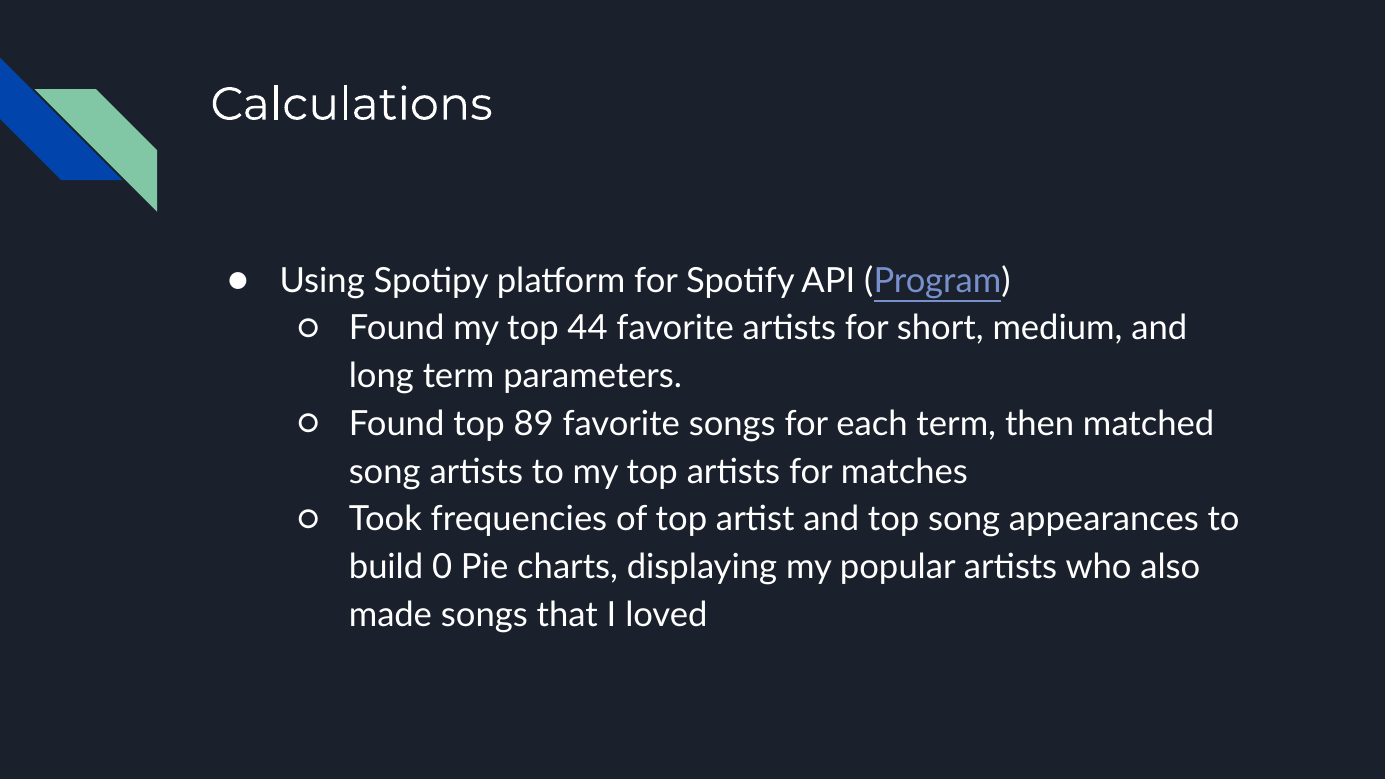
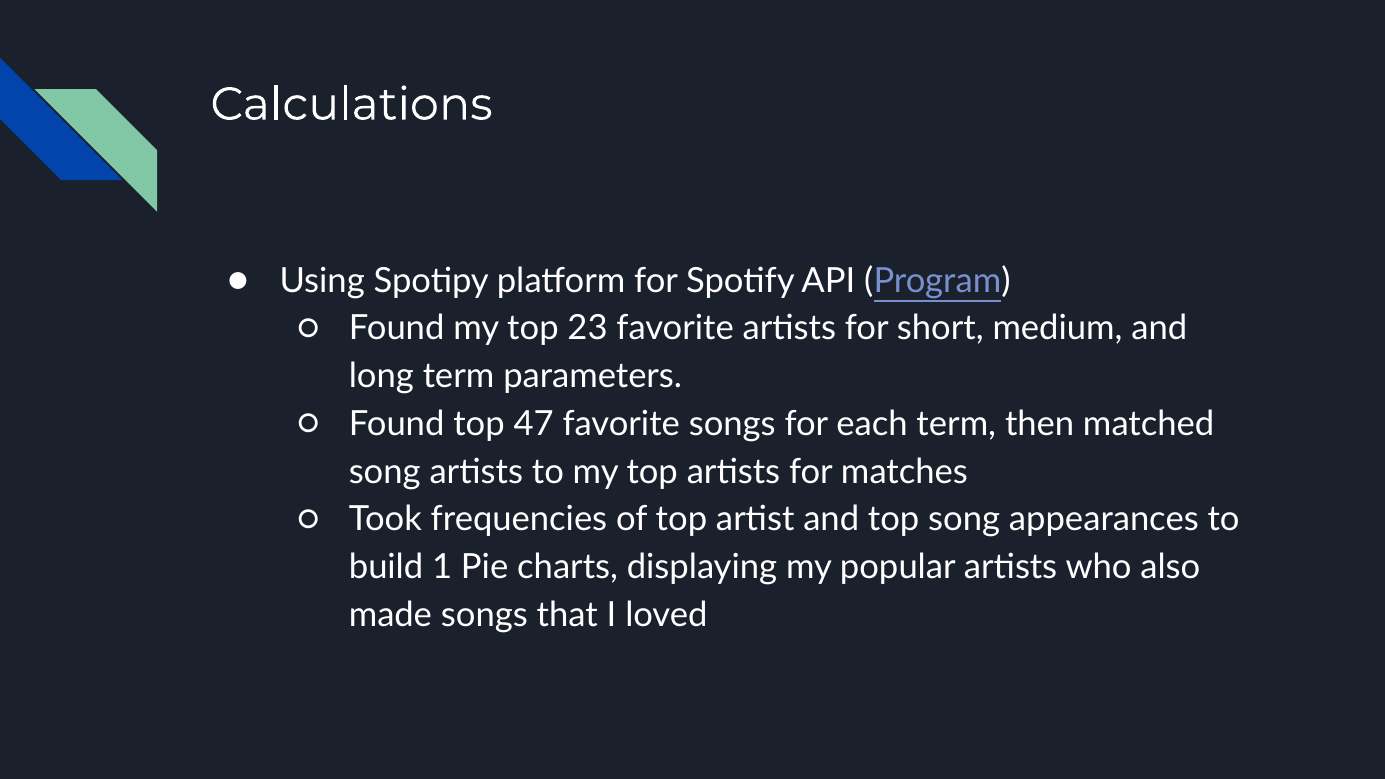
44: 44 -> 23
89: 89 -> 47
0: 0 -> 1
